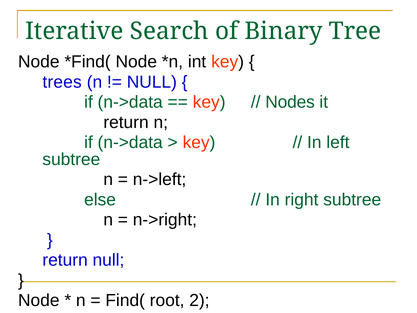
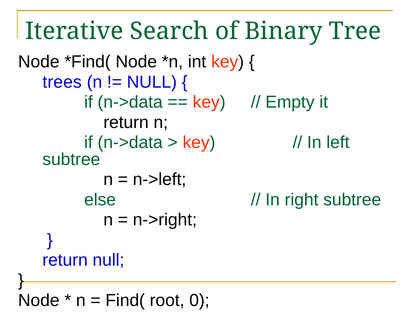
Nodes: Nodes -> Empty
2: 2 -> 0
